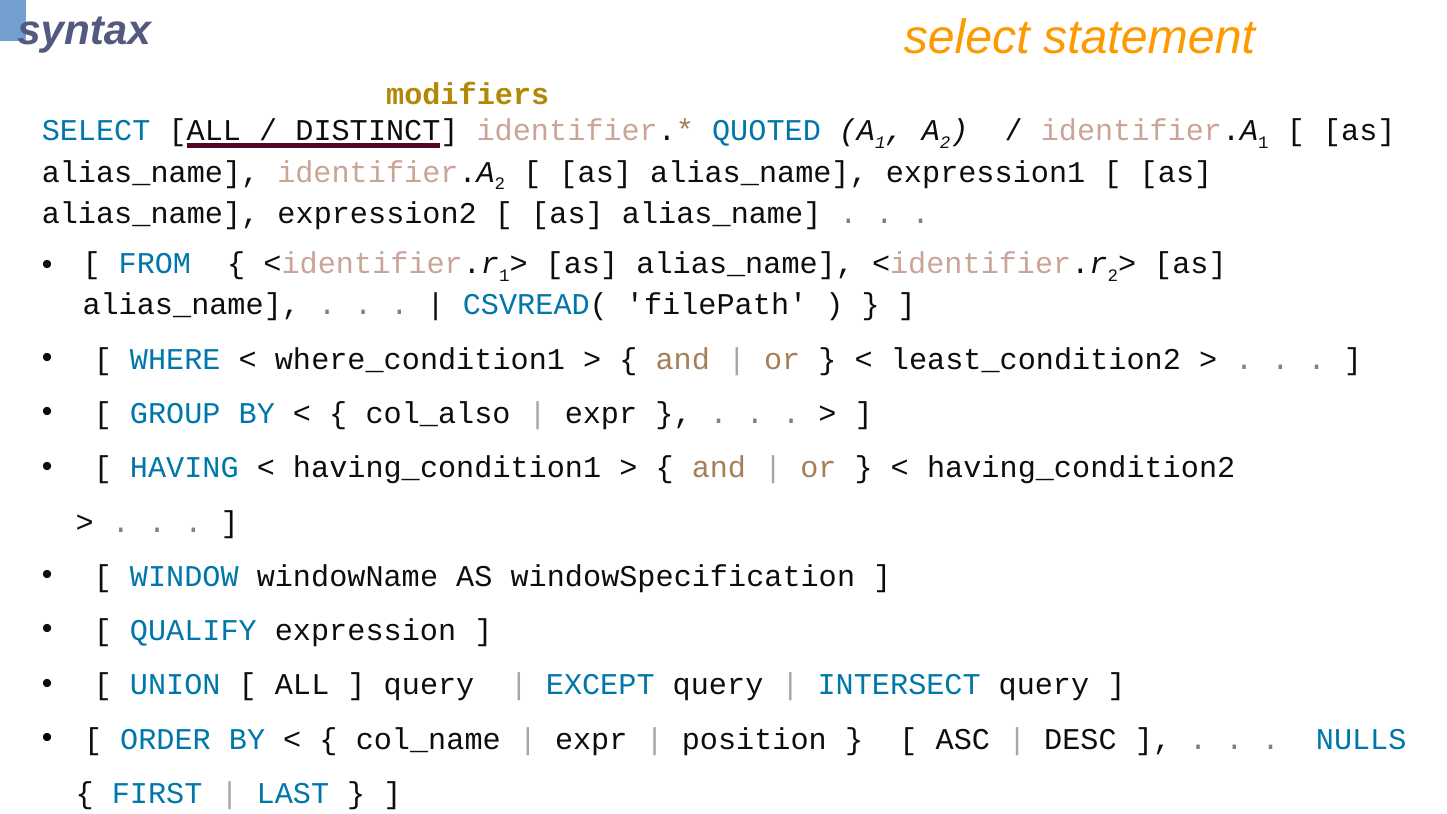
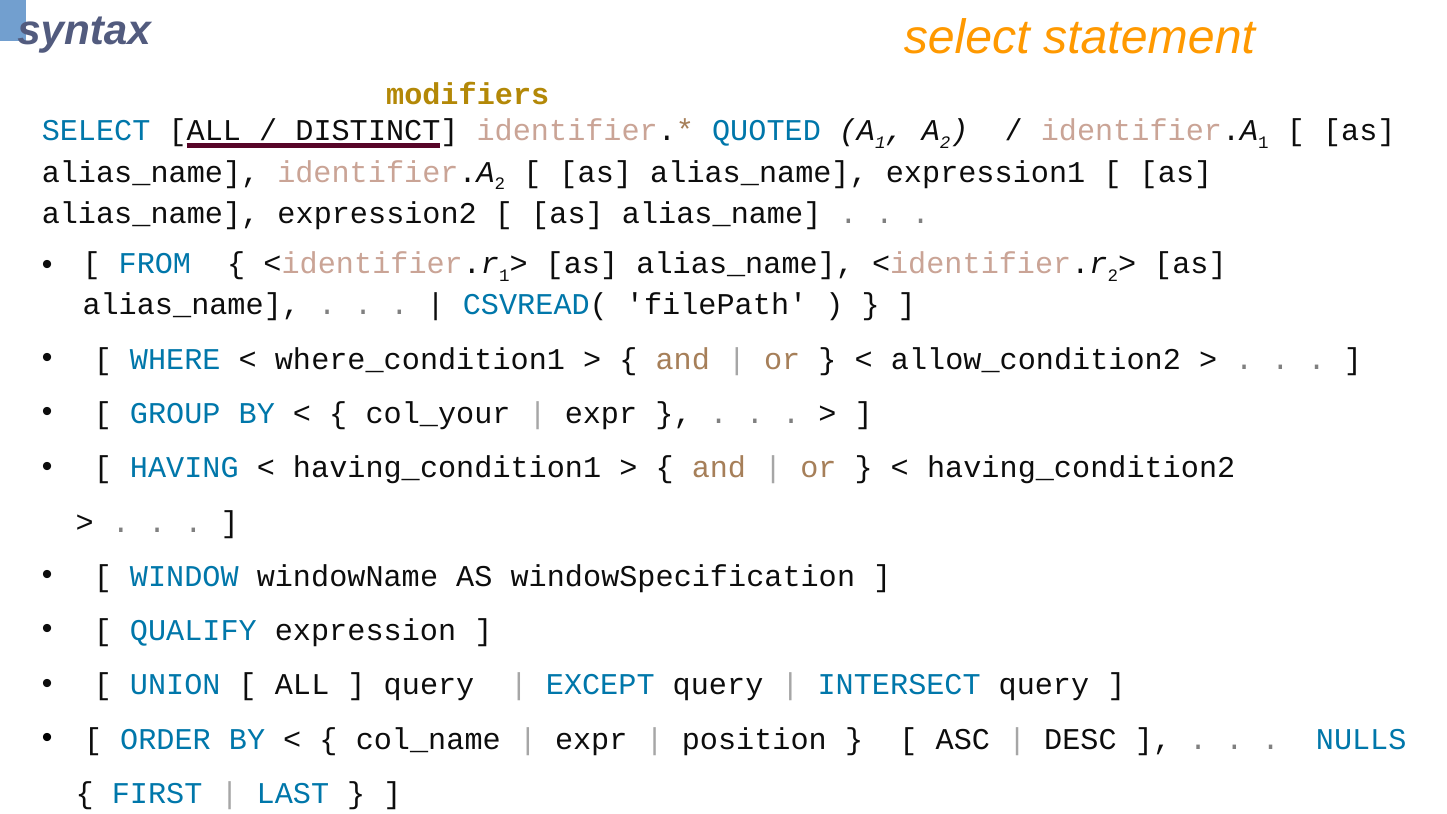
least_condition2: least_condition2 -> allow_condition2
col_also: col_also -> col_your
